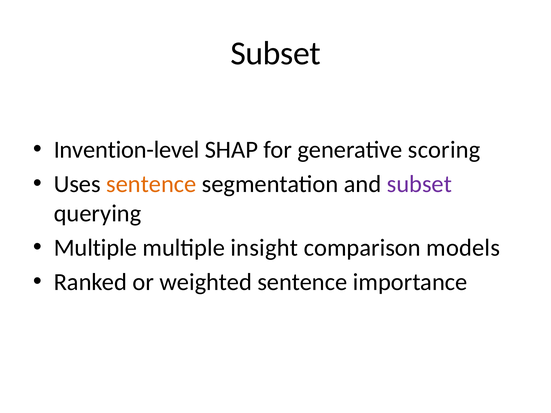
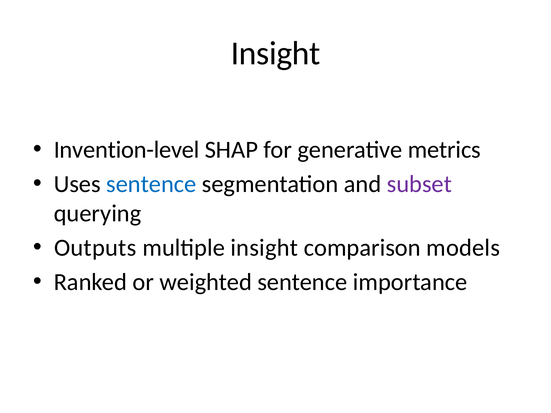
Subset at (276, 53): Subset -> Insight
scoring: scoring -> metrics
sentence at (151, 184) colour: orange -> blue
Multiple at (95, 248): Multiple -> Outputs
